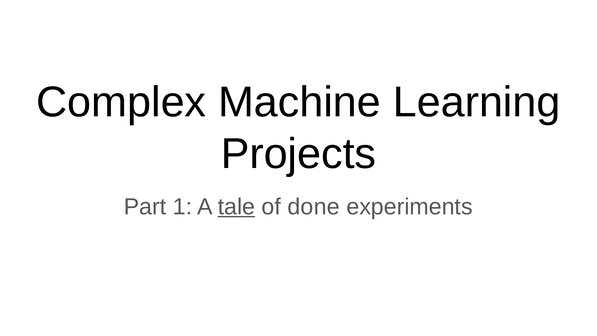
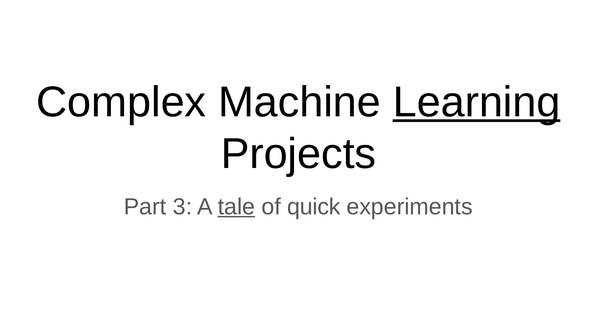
Learning underline: none -> present
1: 1 -> 3
done: done -> quick
